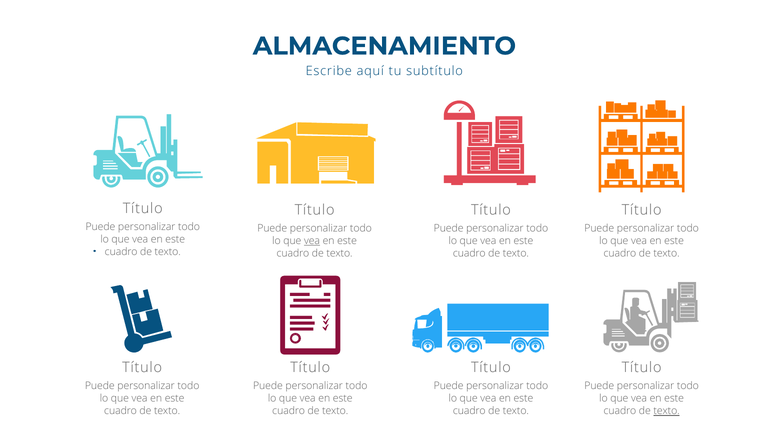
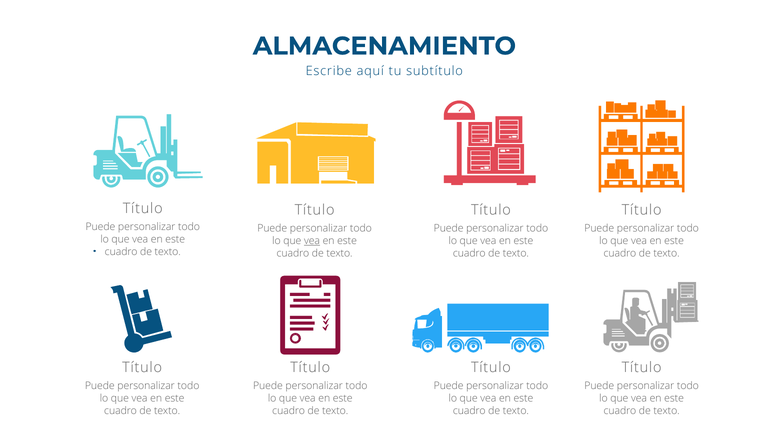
texto at (667, 411) underline: present -> none
